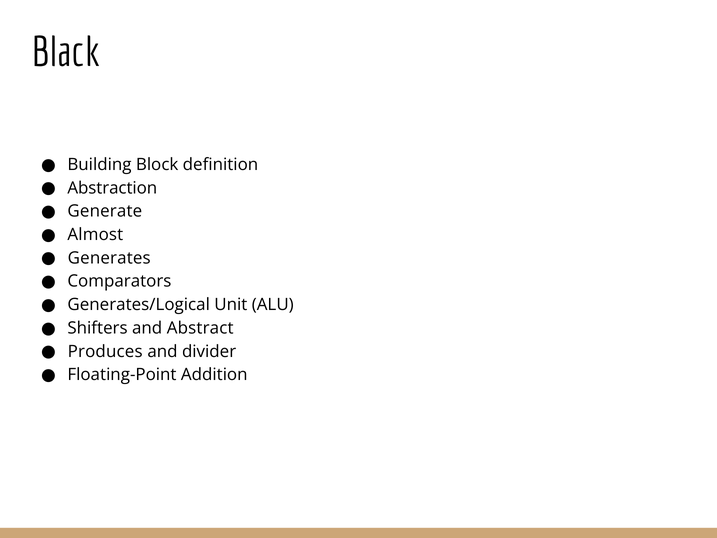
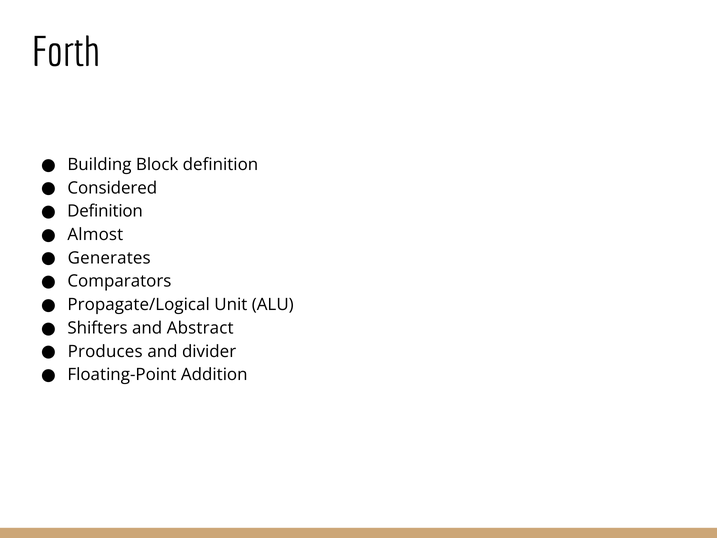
Black: Black -> Forth
Abstraction: Abstraction -> Considered
Generate at (105, 211): Generate -> Definition
Generates/Logical: Generates/Logical -> Propagate/Logical
